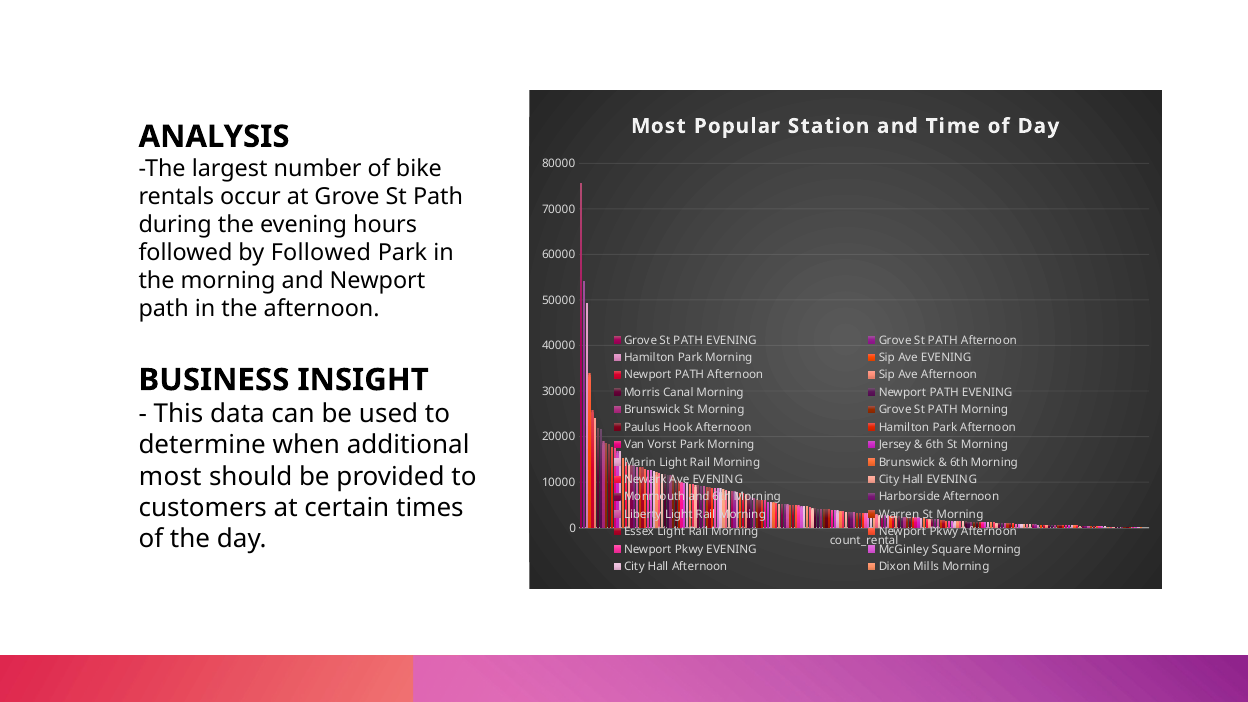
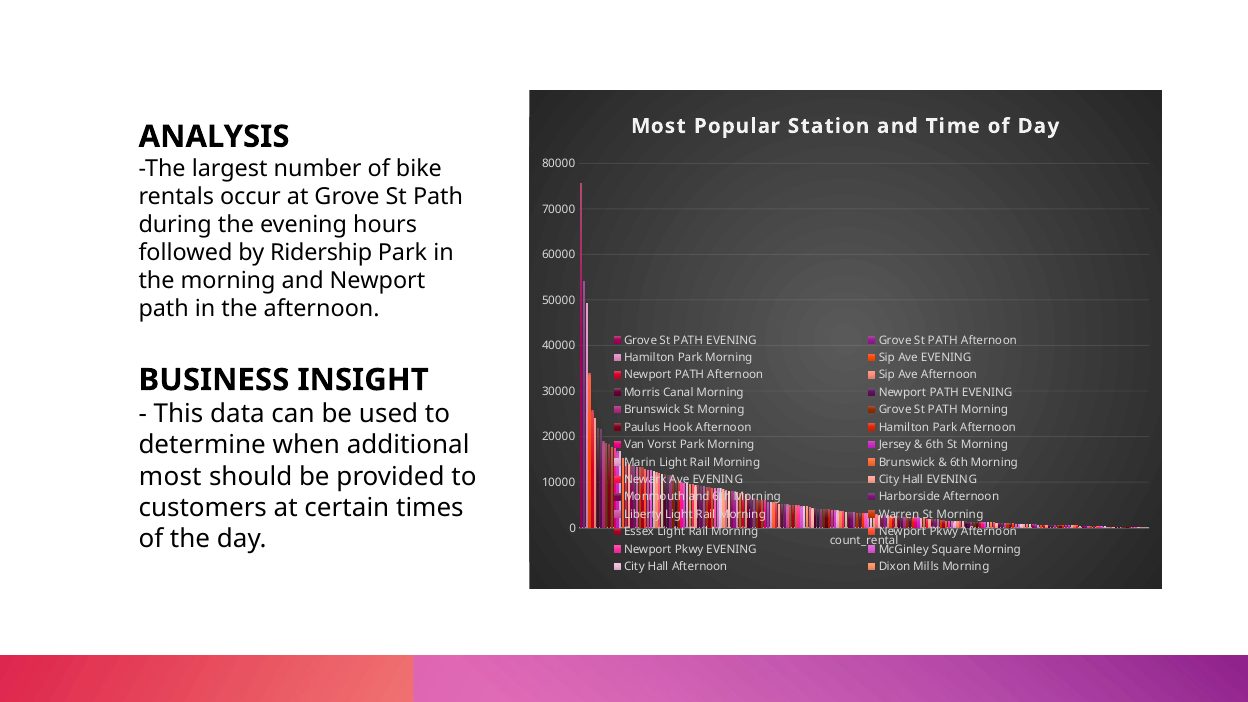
by Followed: Followed -> Ridership
